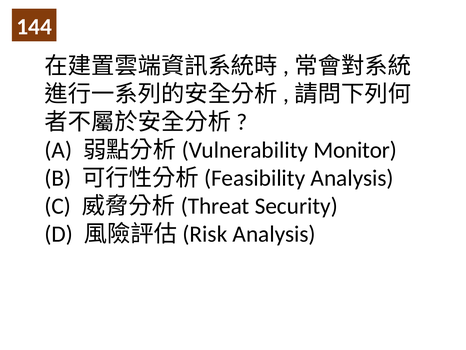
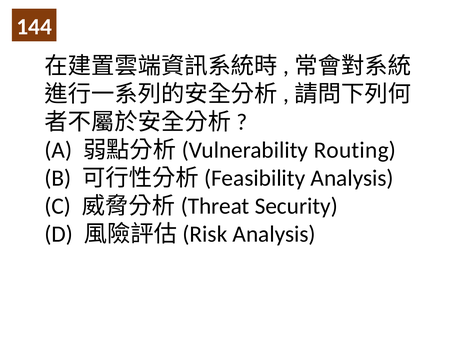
Monitor: Monitor -> Routing
